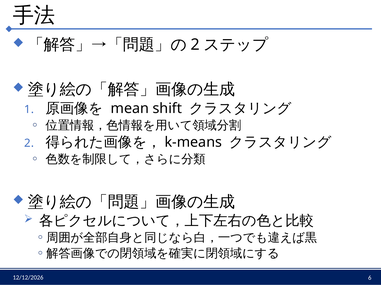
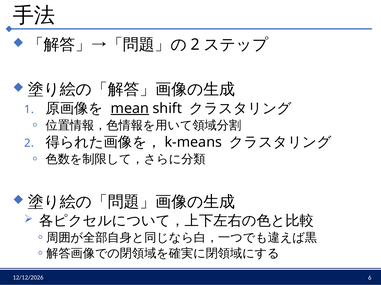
mean underline: none -> present
